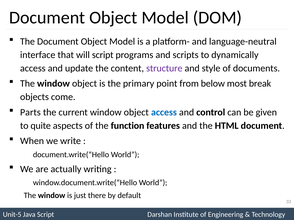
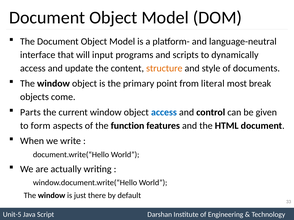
will script: script -> input
structure colour: purple -> orange
below: below -> literal
quite: quite -> form
